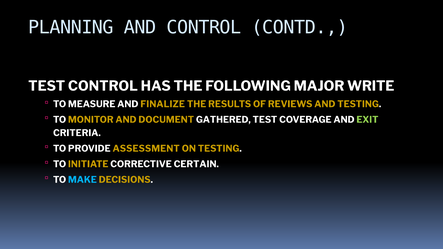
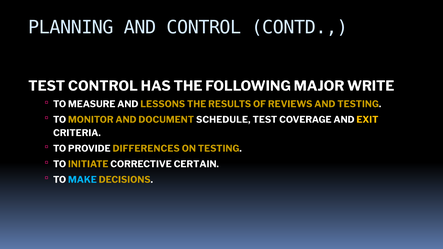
FINALIZE: FINALIZE -> LESSONS
GATHERED: GATHERED -> SCHEDULE
EXIT colour: light green -> yellow
ASSESSMENT: ASSESSMENT -> DIFFERENCES
